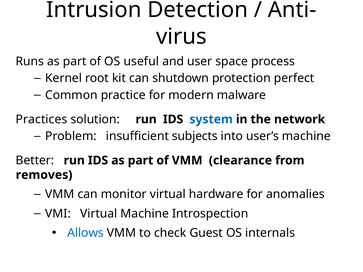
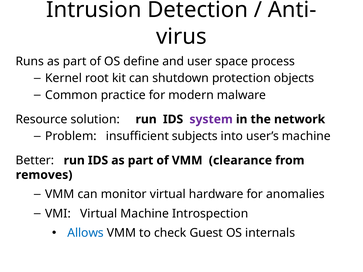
useful: useful -> define
perfect: perfect -> objects
Practices: Practices -> Resource
system colour: blue -> purple
